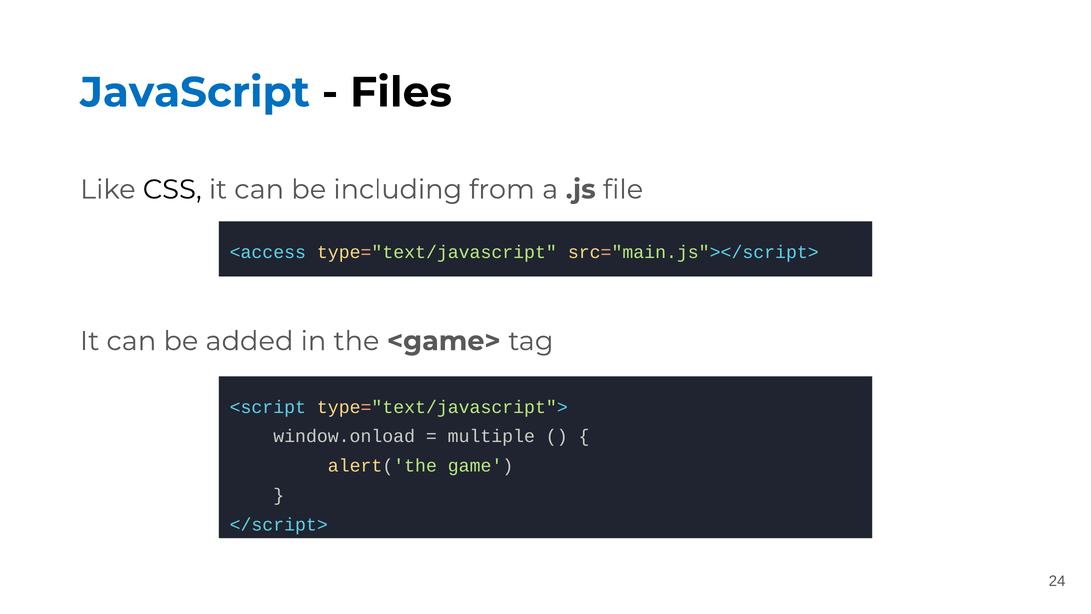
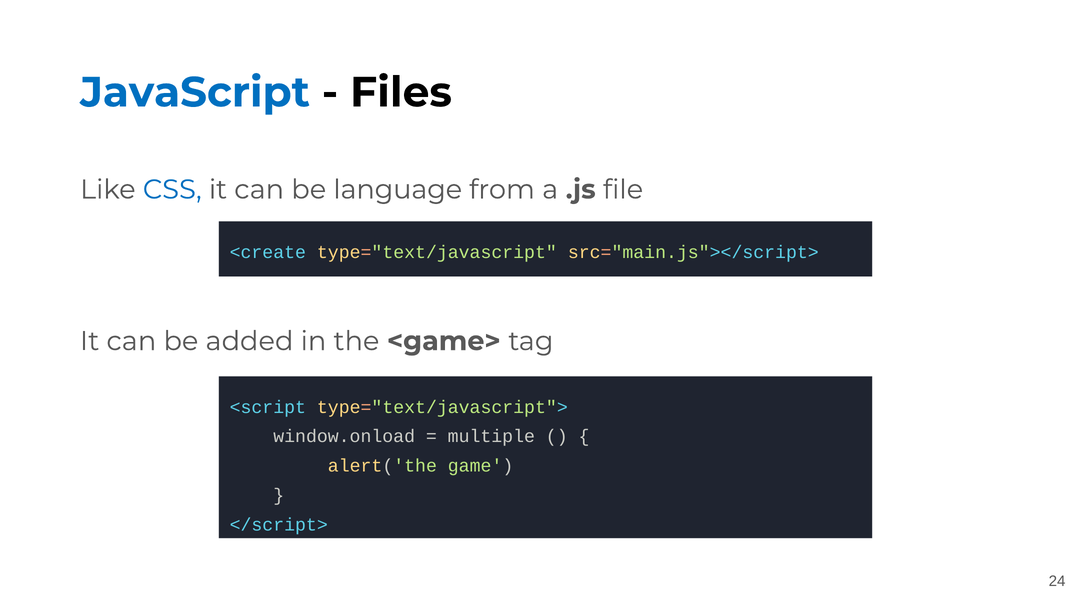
CSS colour: black -> blue
including: including -> language
<access: <access -> <create
